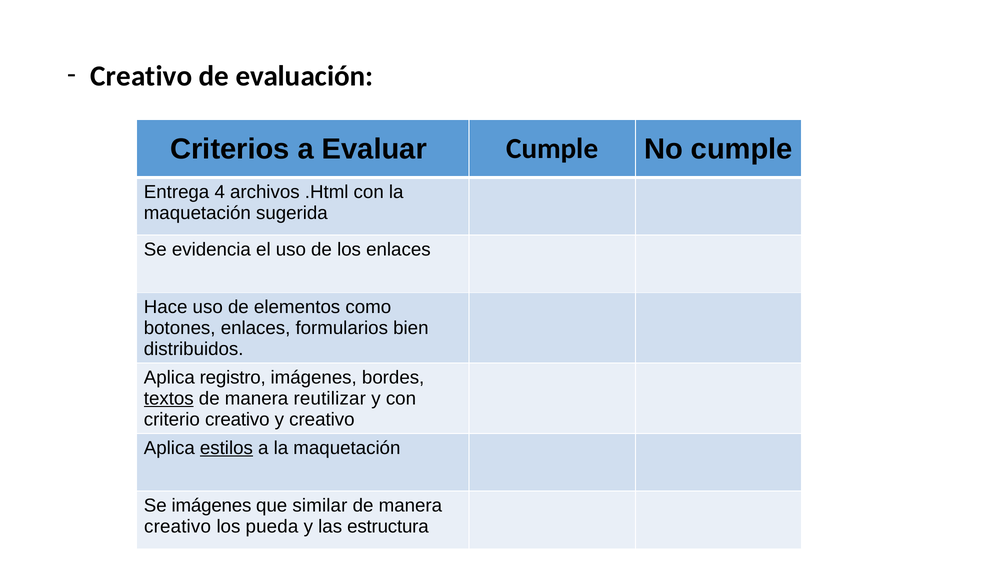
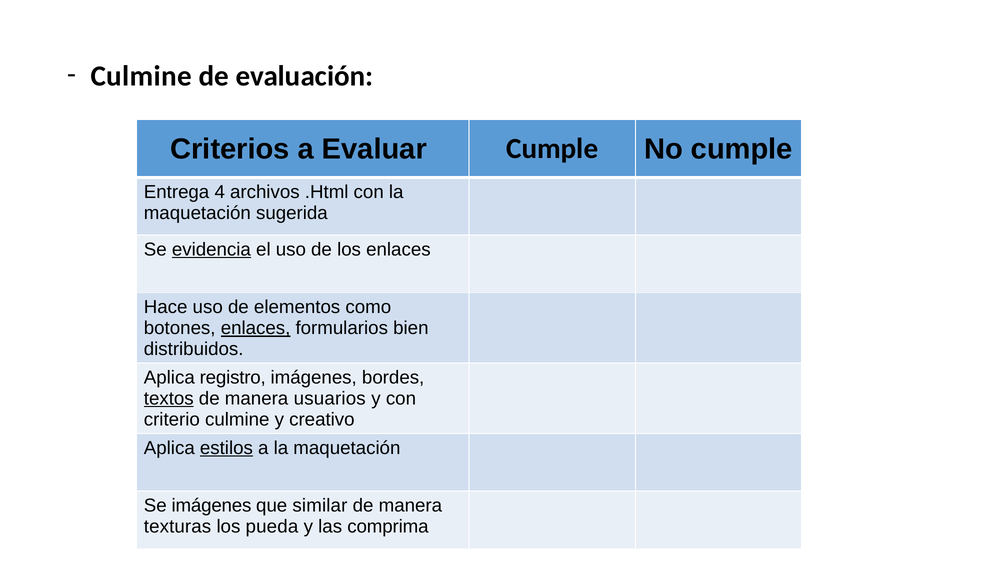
Creativo at (141, 76): Creativo -> Culmine
evidencia underline: none -> present
enlaces at (256, 328) underline: none -> present
reutilizar: reutilizar -> usuarios
criterio creativo: creativo -> culmine
creativo at (178, 527): creativo -> texturas
estructura: estructura -> comprima
